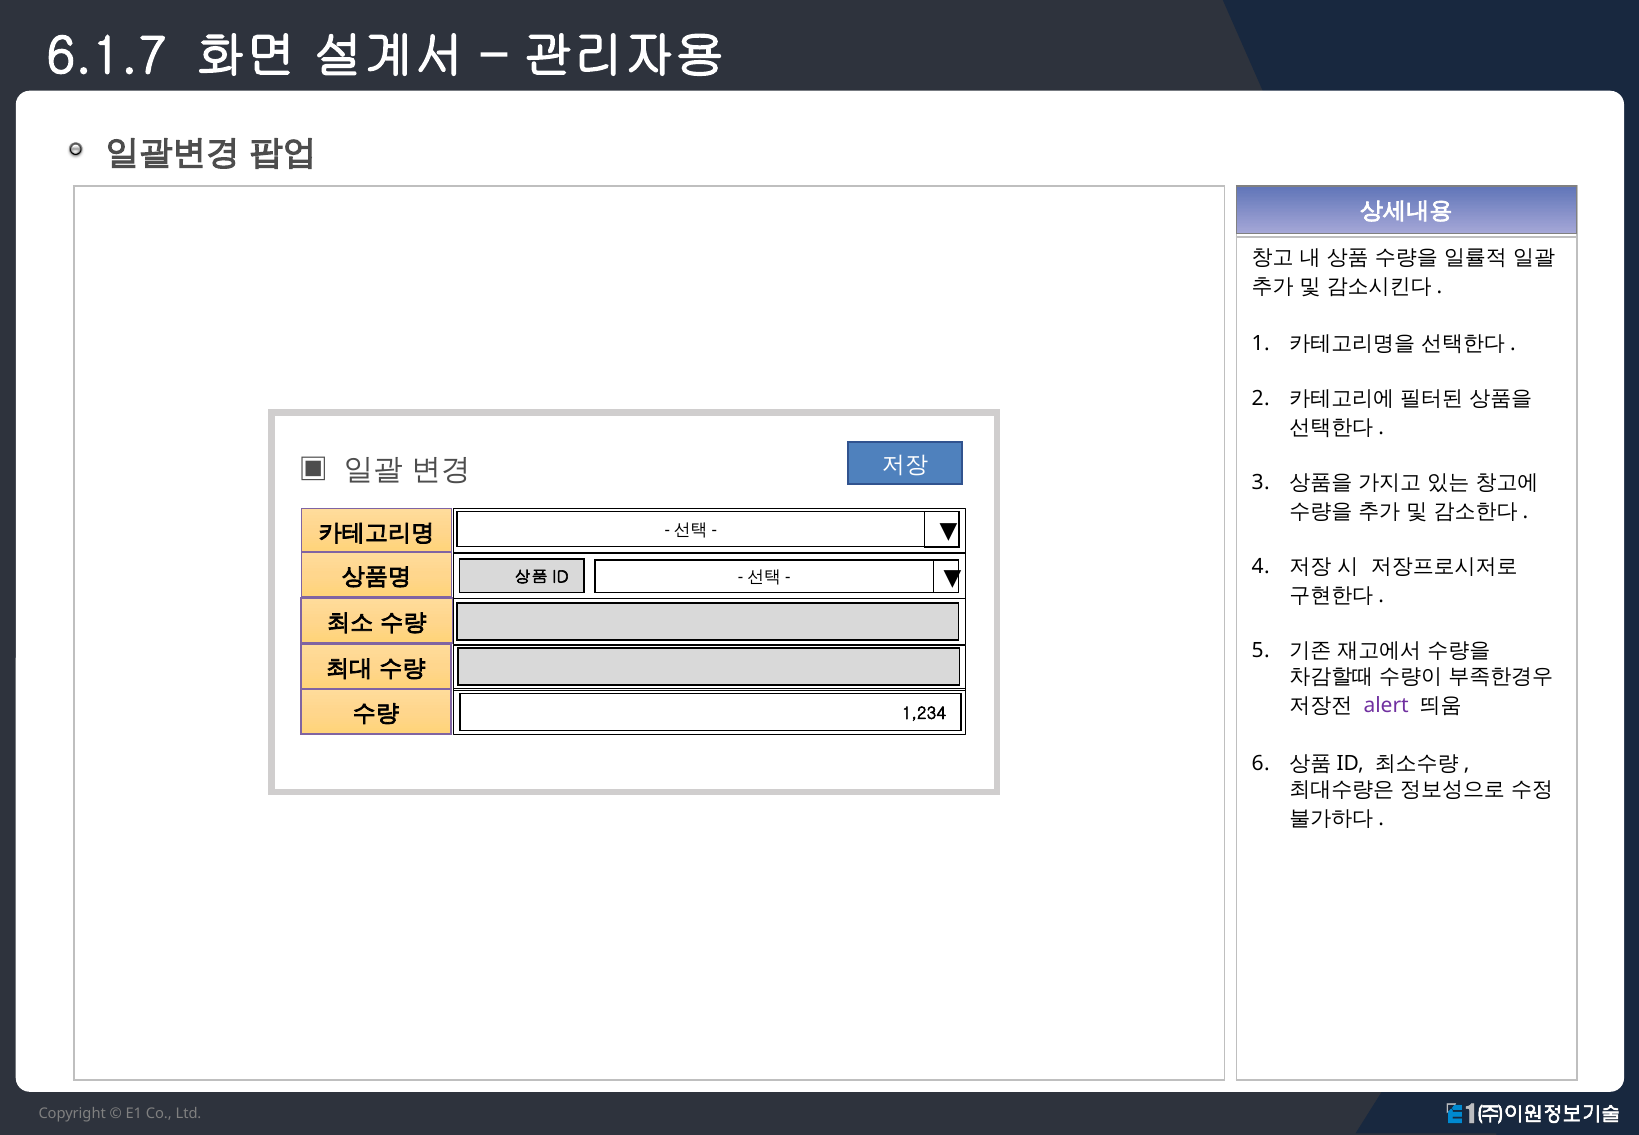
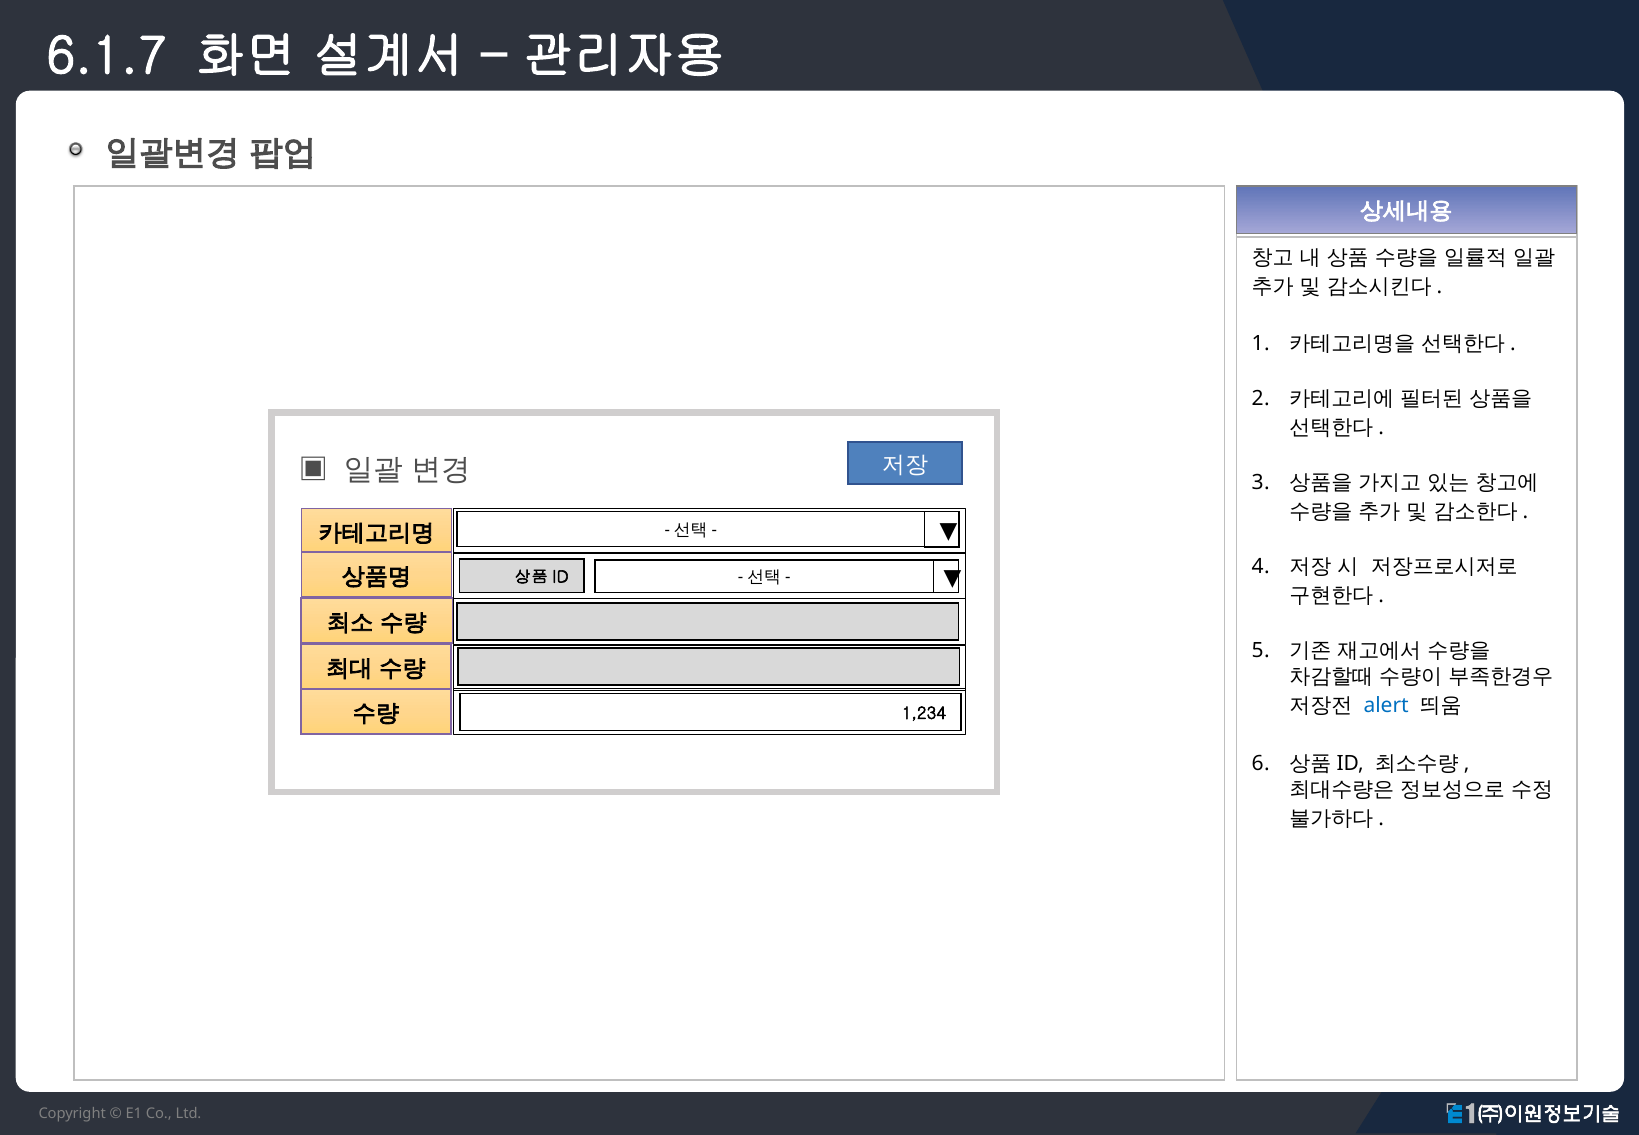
alert colour: purple -> blue
